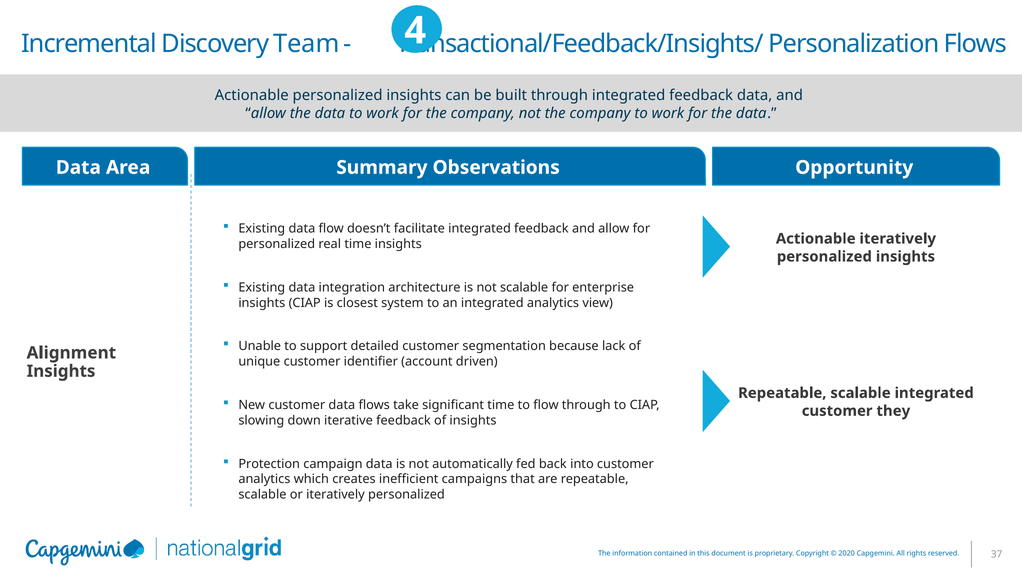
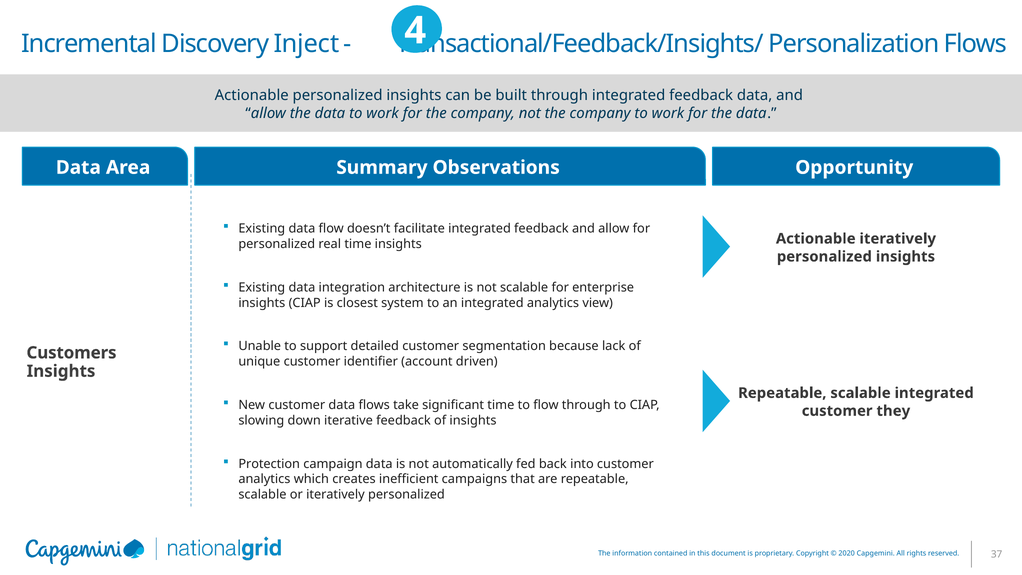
Team: Team -> Inject
Alignment: Alignment -> Customers
